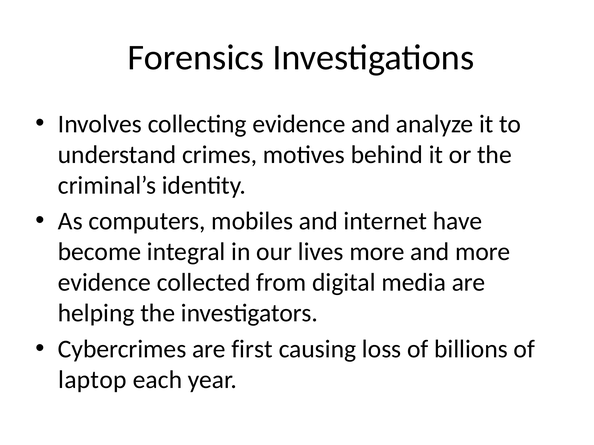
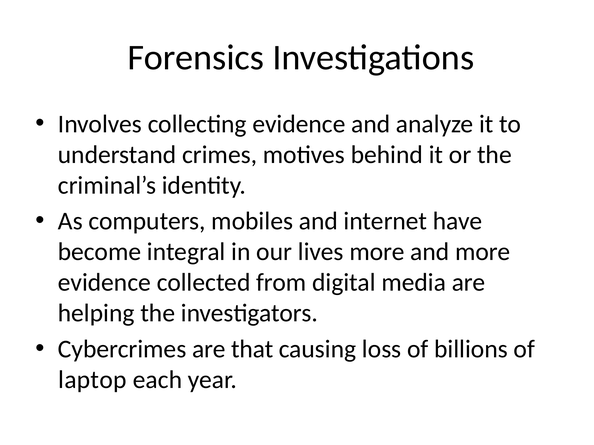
first: first -> that
